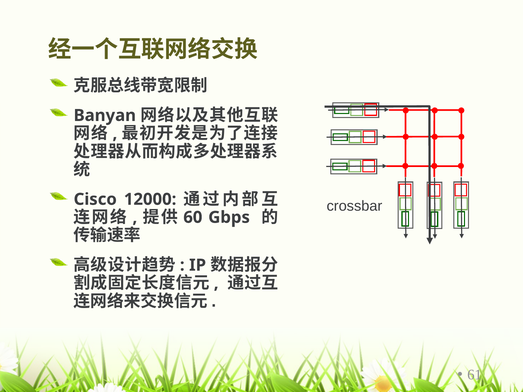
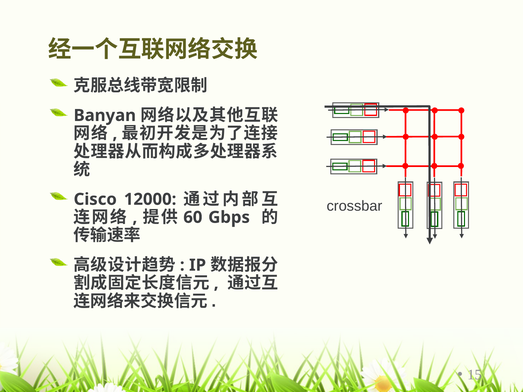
61: 61 -> 15
